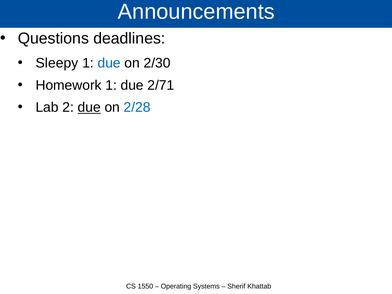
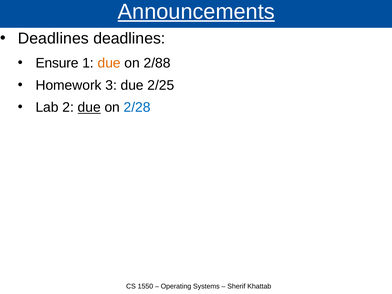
Announcements underline: none -> present
Questions at (53, 38): Questions -> Deadlines
Sleepy: Sleepy -> Ensure
due at (109, 63) colour: blue -> orange
2/30: 2/30 -> 2/88
Homework 1: 1 -> 3
2/71: 2/71 -> 2/25
